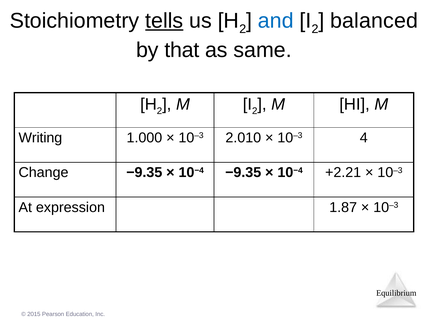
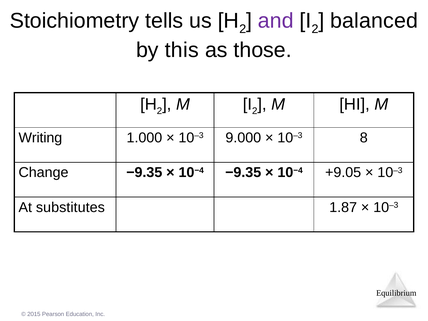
tells underline: present -> none
and colour: blue -> purple
that: that -> this
same: same -> those
2.010: 2.010 -> 9.000
4: 4 -> 8
+2.21: +2.21 -> +9.05
expression: expression -> substitutes
